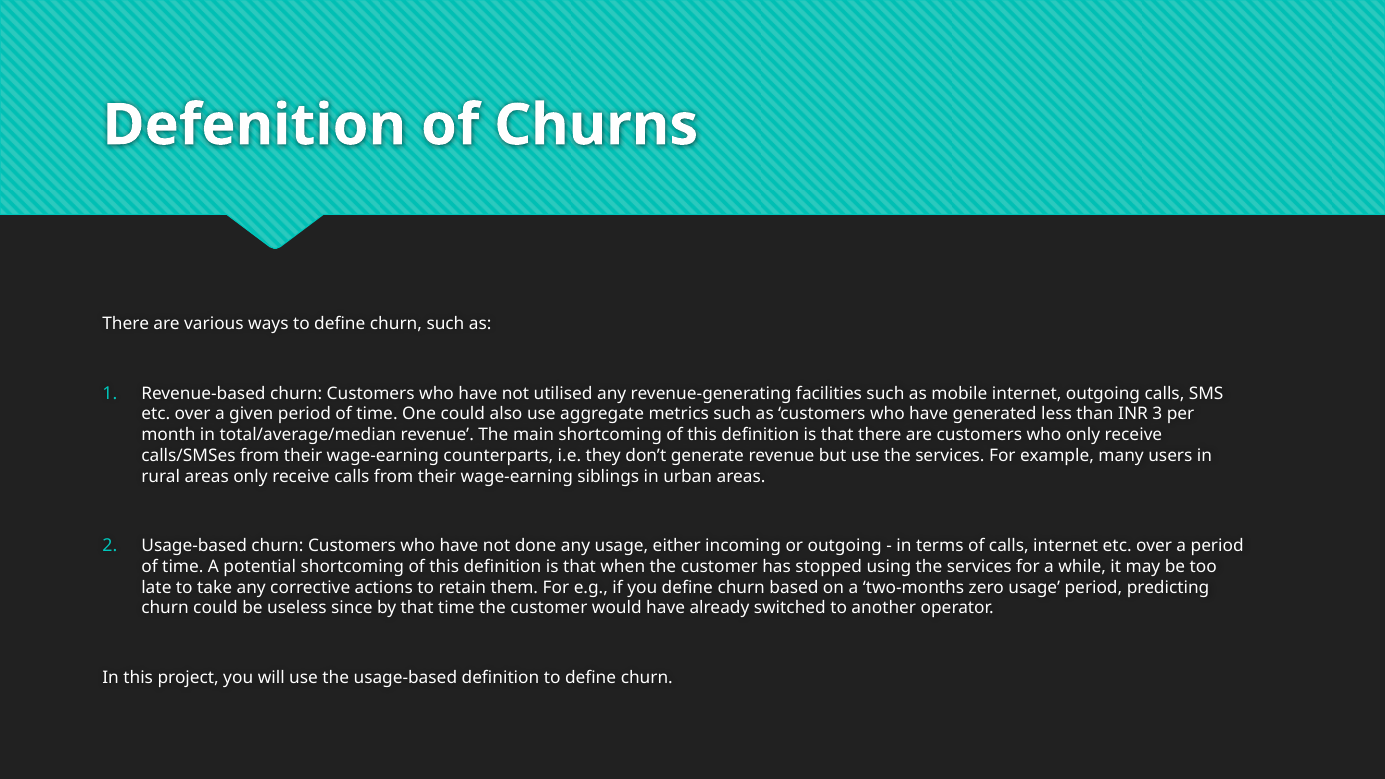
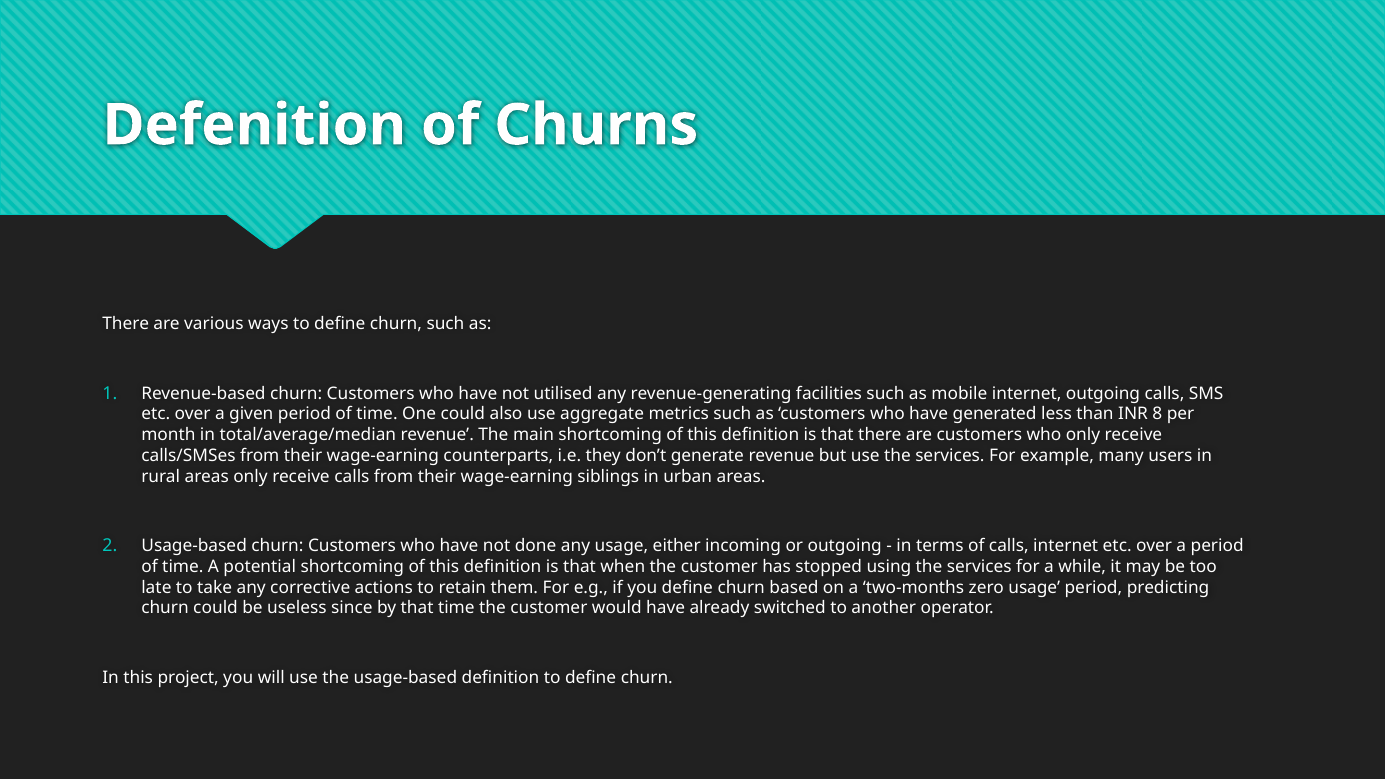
3: 3 -> 8
